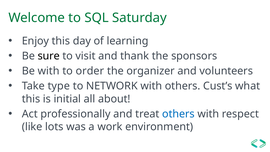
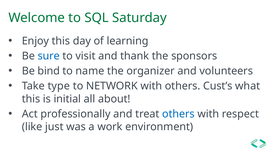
sure colour: black -> blue
Be with: with -> bind
order: order -> name
lots: lots -> just
